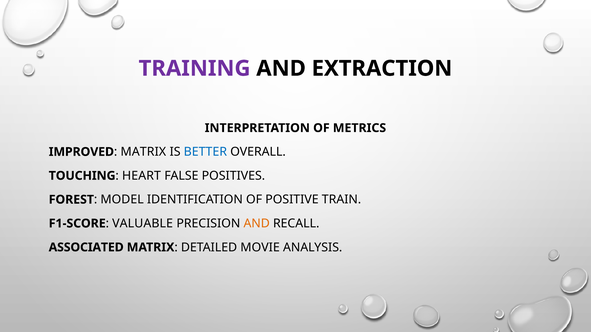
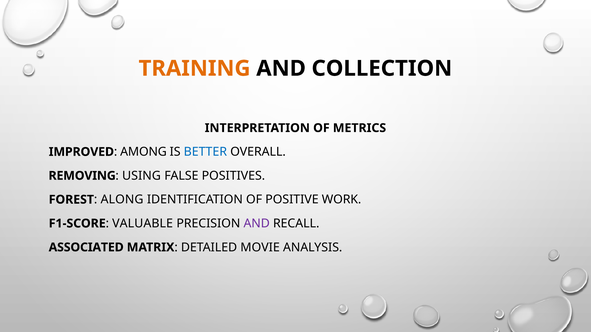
TRAINING colour: purple -> orange
EXTRACTION: EXTRACTION -> COLLECTION
MATRIX at (143, 152): MATRIX -> AMONG
TOUCHING: TOUCHING -> REMOVING
HEART: HEART -> USING
MODEL: MODEL -> ALONG
TRAIN: TRAIN -> WORK
AND at (257, 224) colour: orange -> purple
